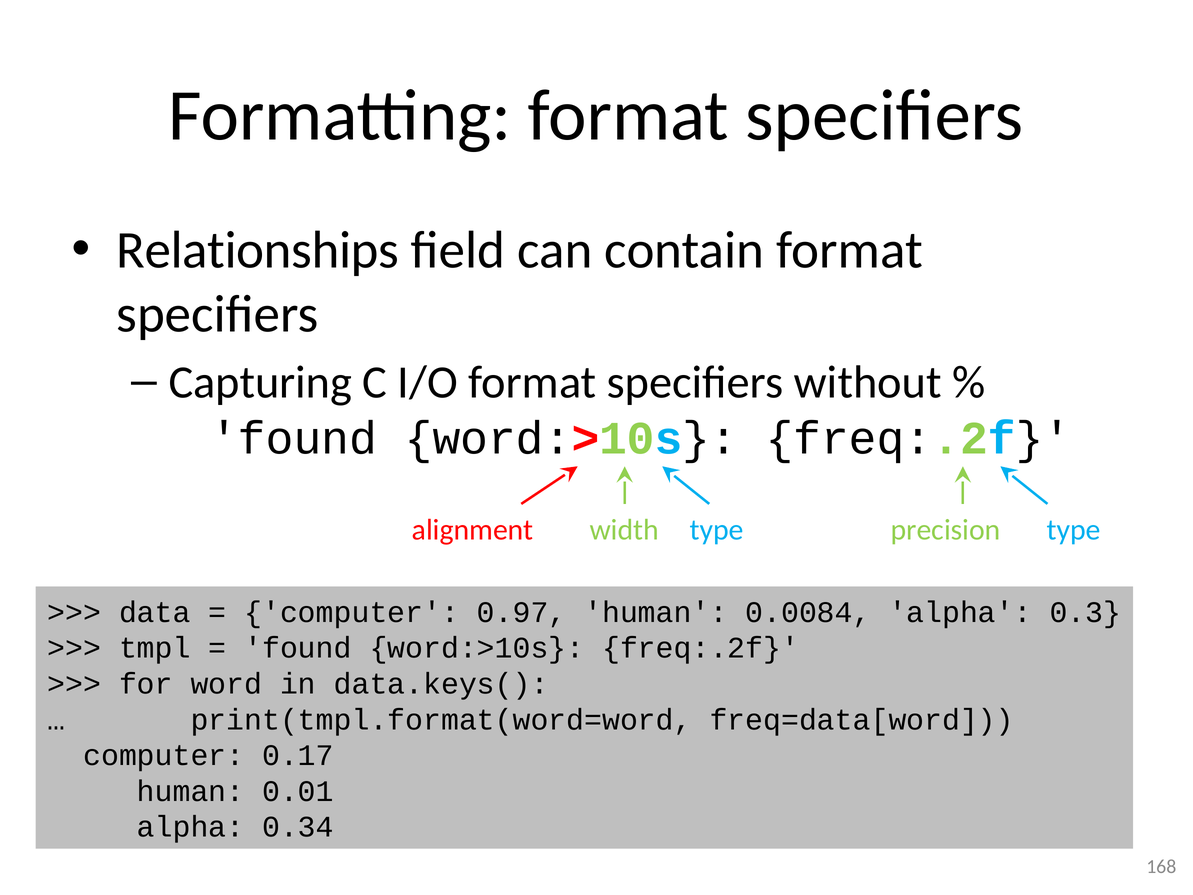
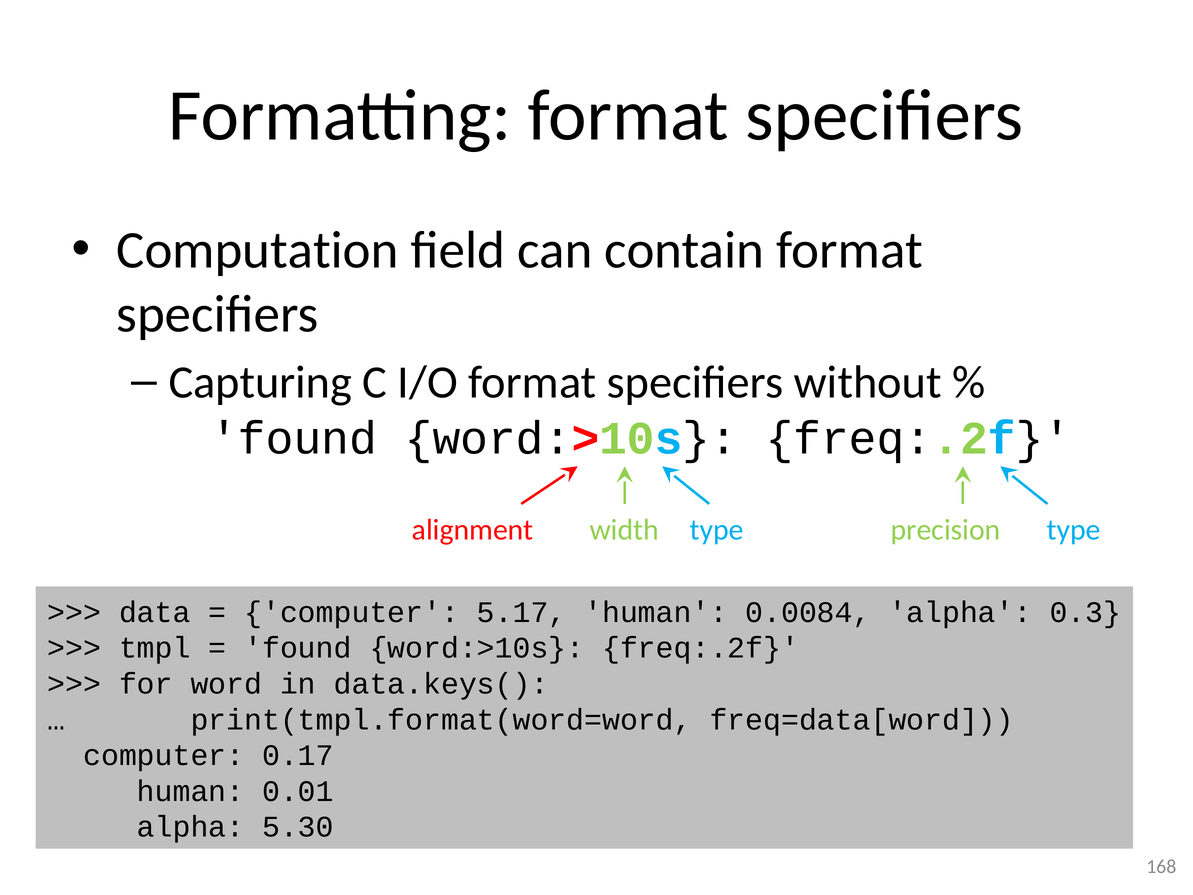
Relationships: Relationships -> Computation
0.97: 0.97 -> 5.17
0.34: 0.34 -> 5.30
